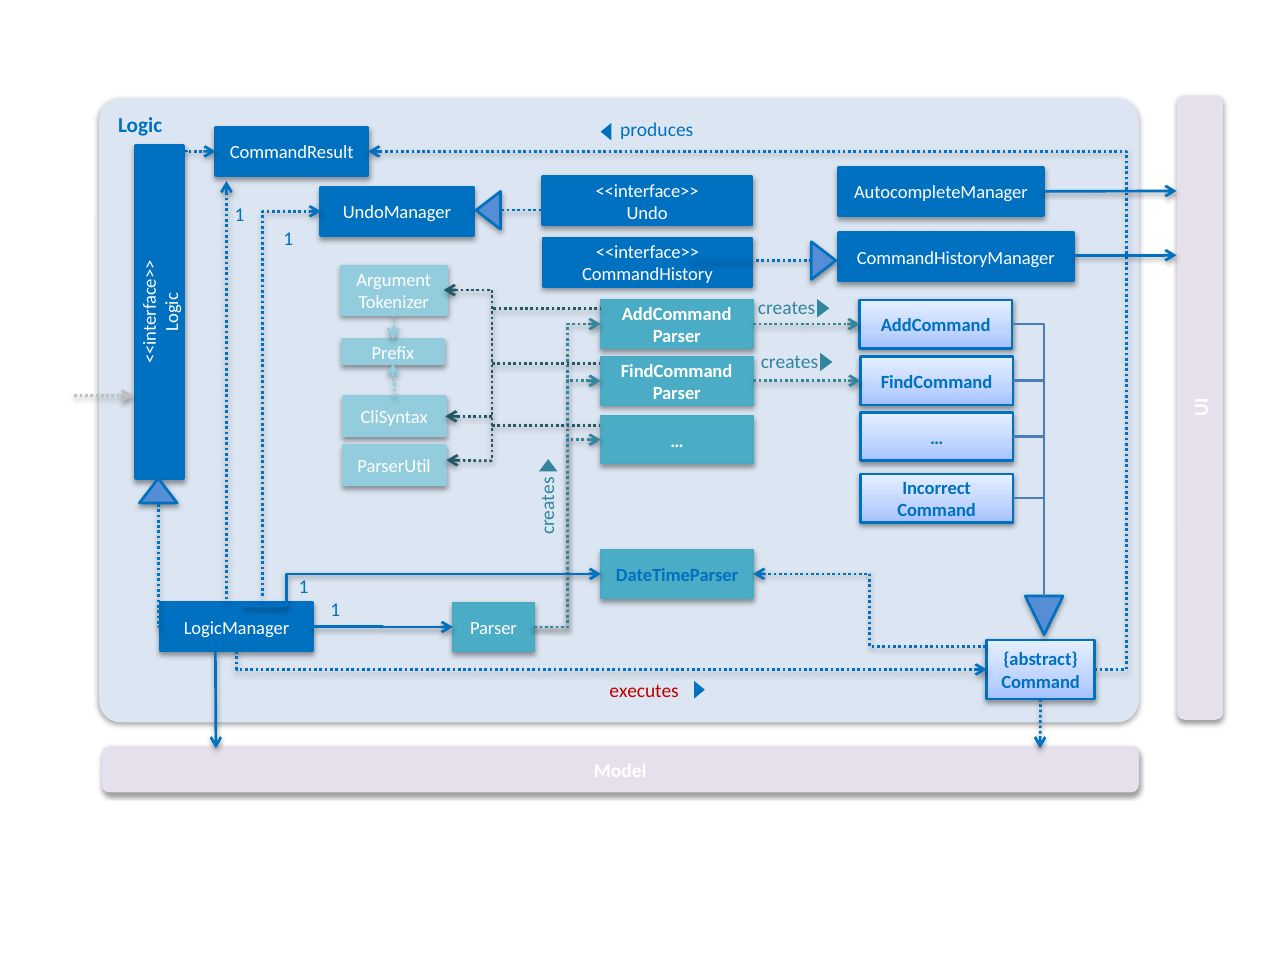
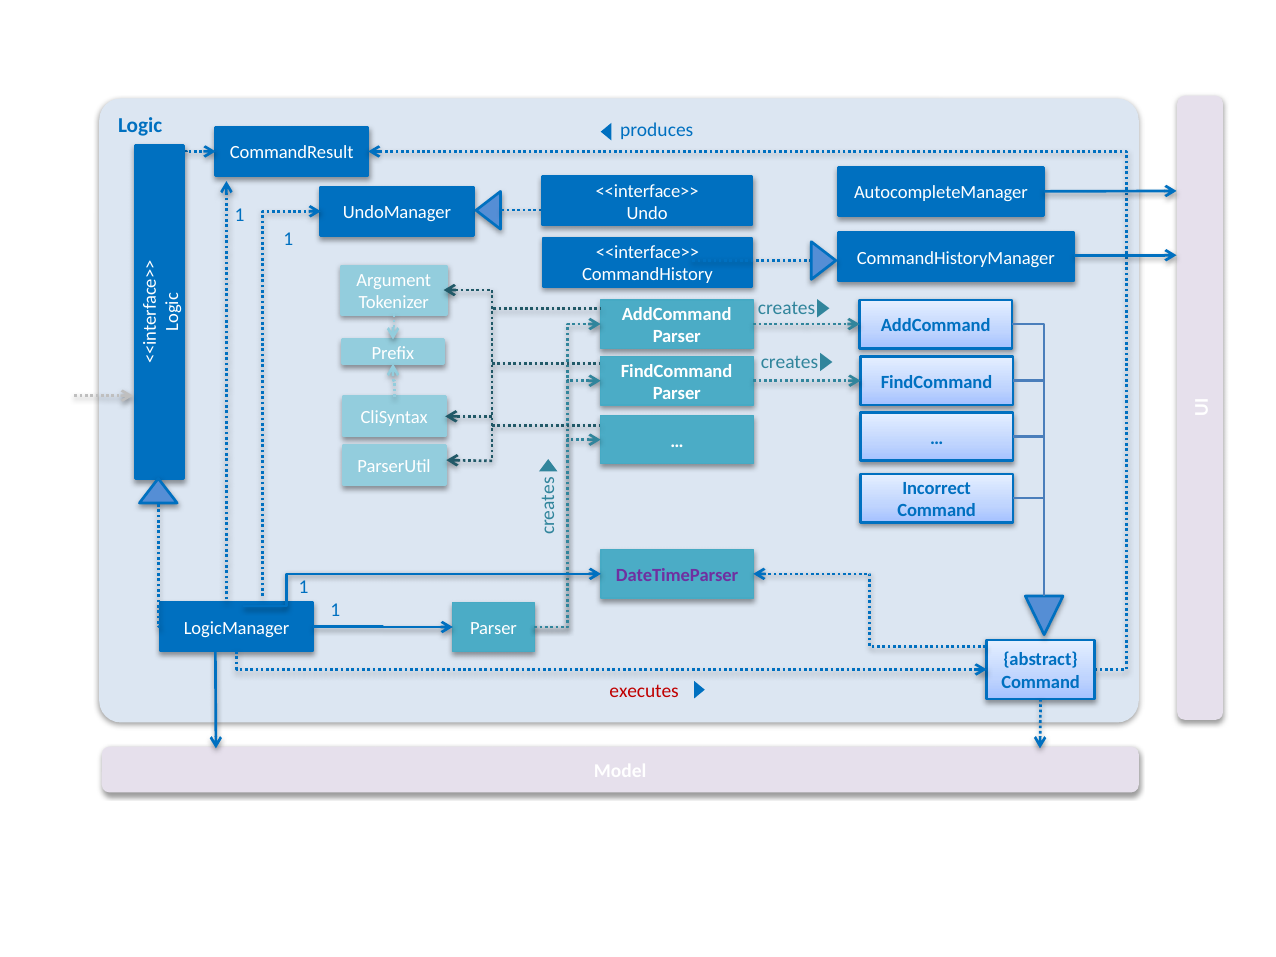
DateTimeParser colour: blue -> purple
